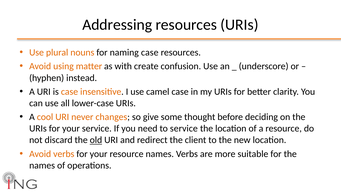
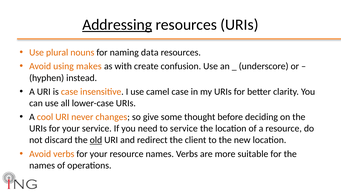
Addressing underline: none -> present
naming case: case -> data
matter: matter -> makes
